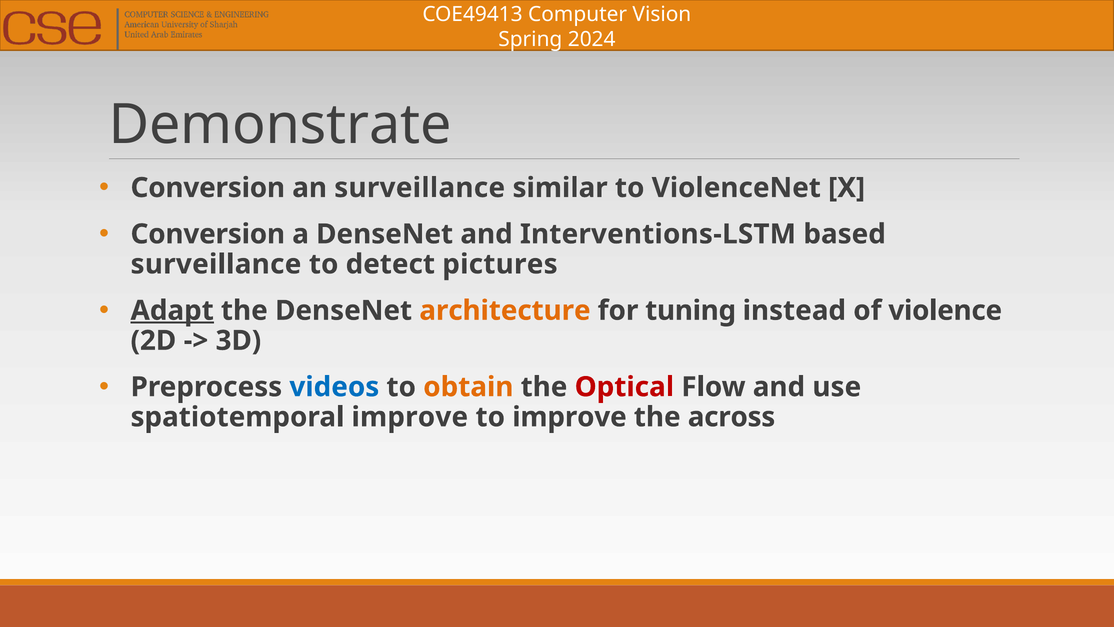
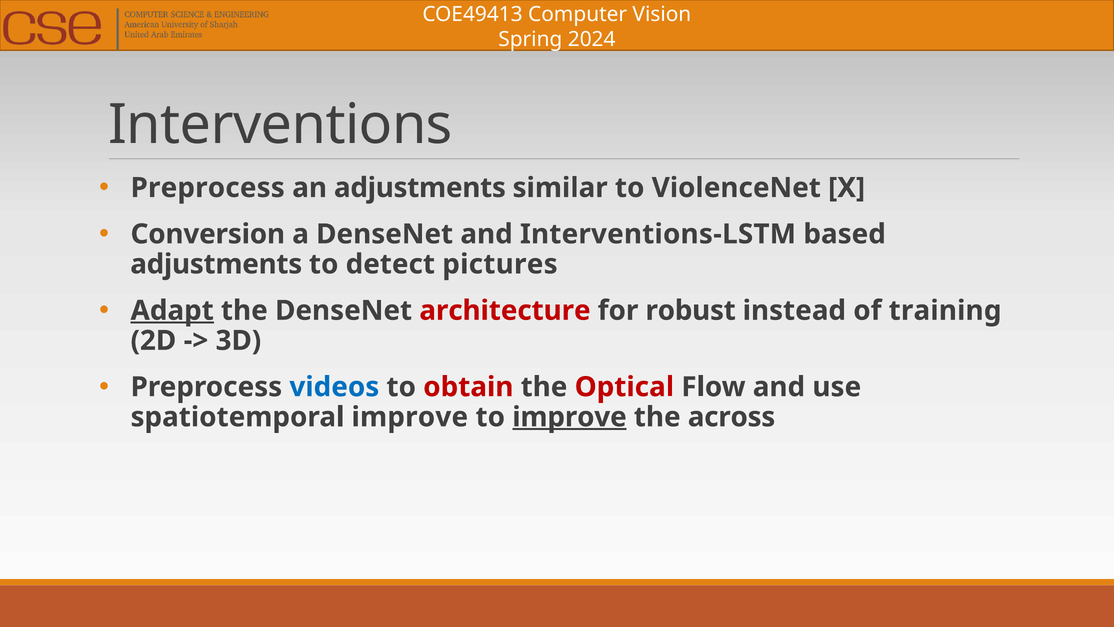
Demonstrate: Demonstrate -> Interventions
Conversion at (208, 188): Conversion -> Preprocess
an surveillance: surveillance -> adjustments
surveillance at (216, 264): surveillance -> adjustments
architecture colour: orange -> red
tuning: tuning -> robust
violence: violence -> training
obtain colour: orange -> red
improve at (569, 417) underline: none -> present
